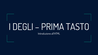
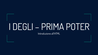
TASTO: TASTO -> POTER
